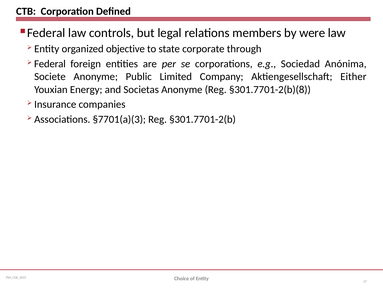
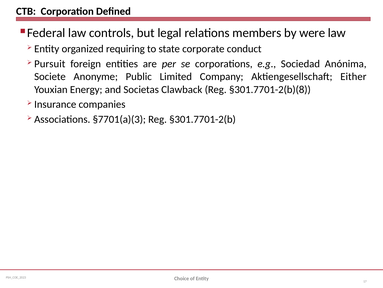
objective: objective -> requiring
through: through -> conduct
Federal: Federal -> Pursuit
Societas Anonyme: Anonyme -> Clawback
